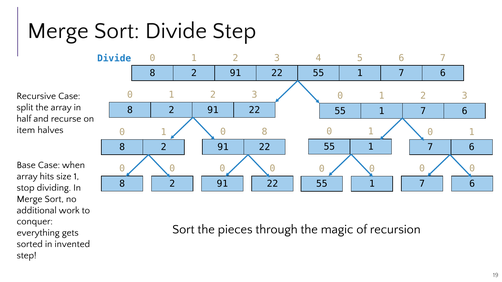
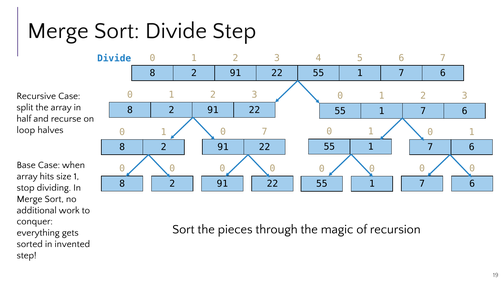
item: item -> loop
8 at (265, 132): 8 -> 7
